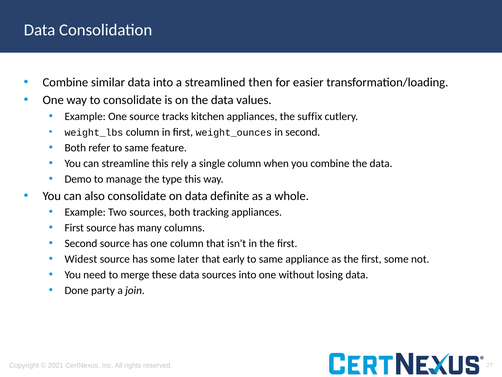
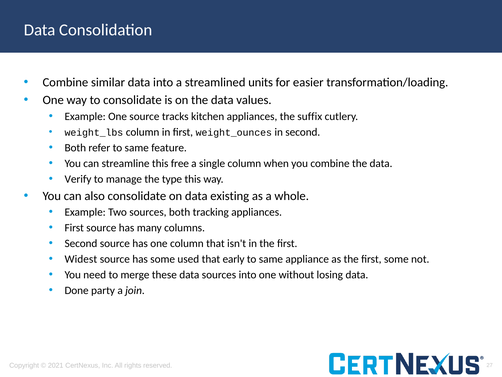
then: then -> units
rely: rely -> free
Demo: Demo -> Verify
definite: definite -> existing
later: later -> used
